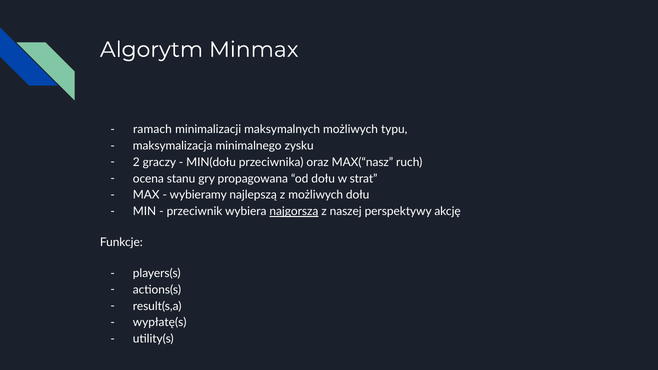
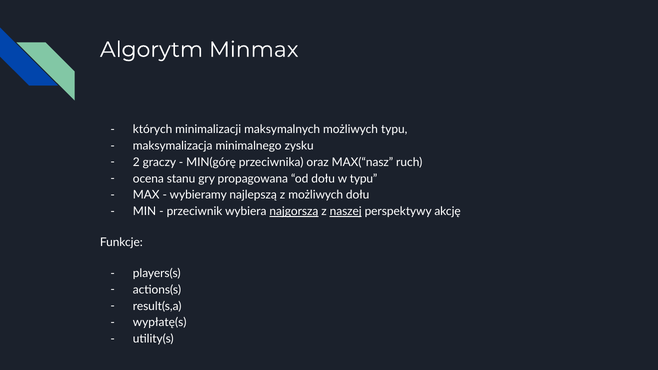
ramach: ramach -> których
MIN(dołu: MIN(dołu -> MIN(górę
w strat: strat -> typu
naszej underline: none -> present
